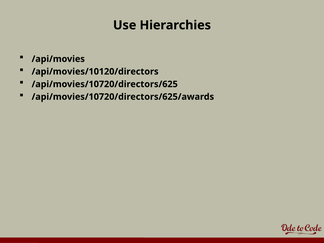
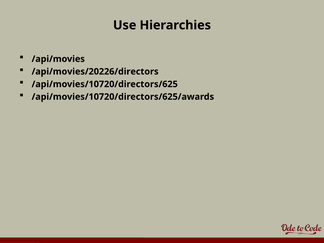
/api/movies/10120/directors: /api/movies/10120/directors -> /api/movies/20226/directors
